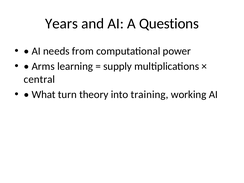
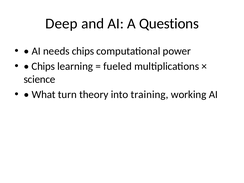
Years: Years -> Deep
needs from: from -> chips
Arms at (43, 66): Arms -> Chips
supply: supply -> fueled
central: central -> science
